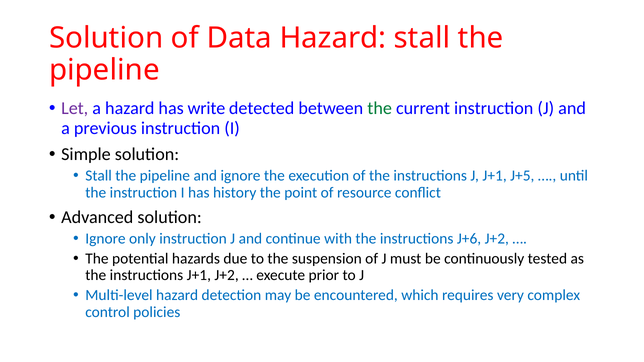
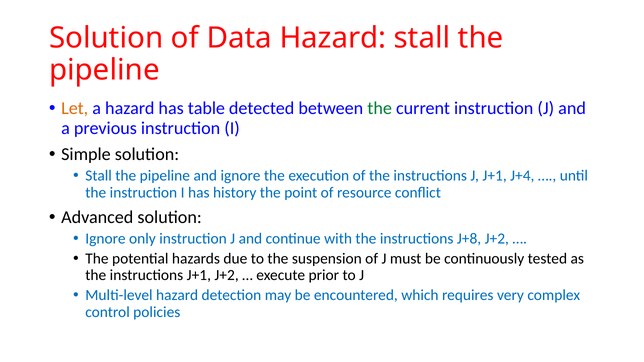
Let colour: purple -> orange
write: write -> table
J+5: J+5 -> J+4
J+6: J+6 -> J+8
